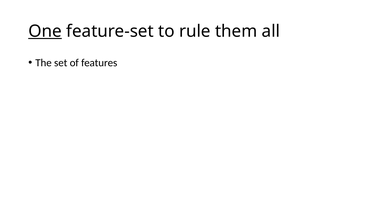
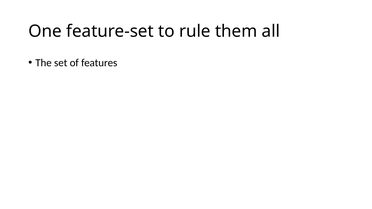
One underline: present -> none
